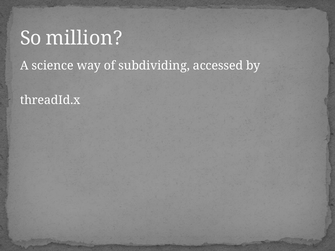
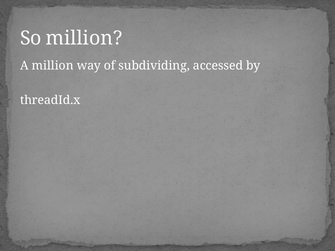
A science: science -> million
